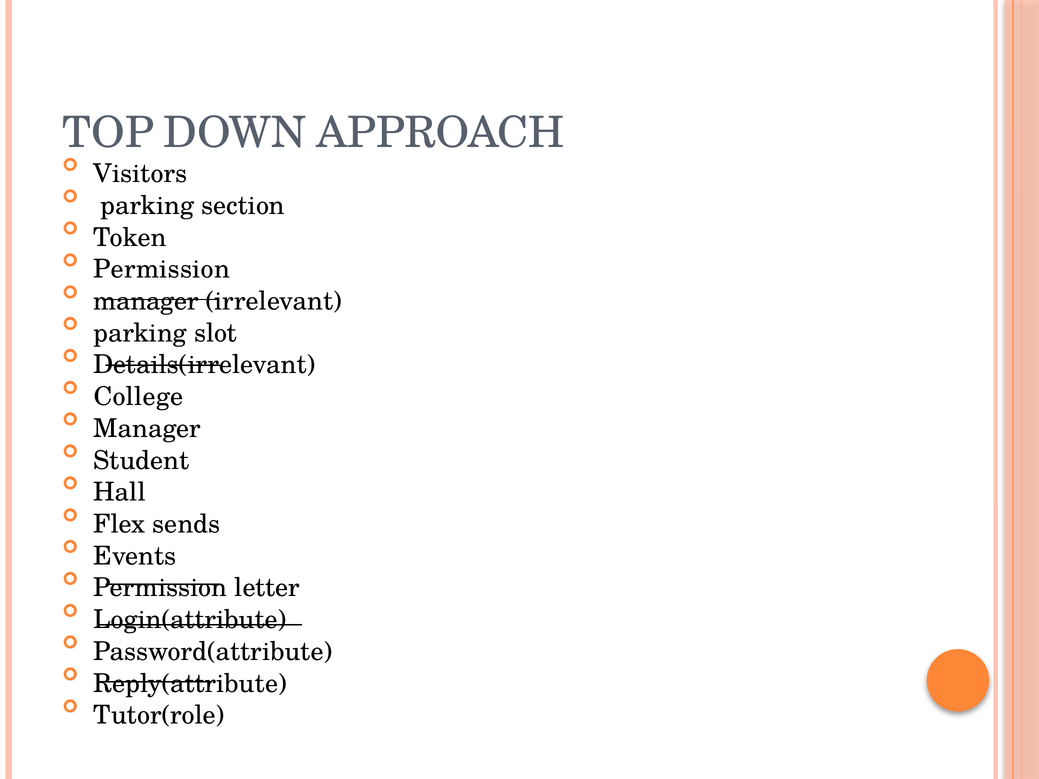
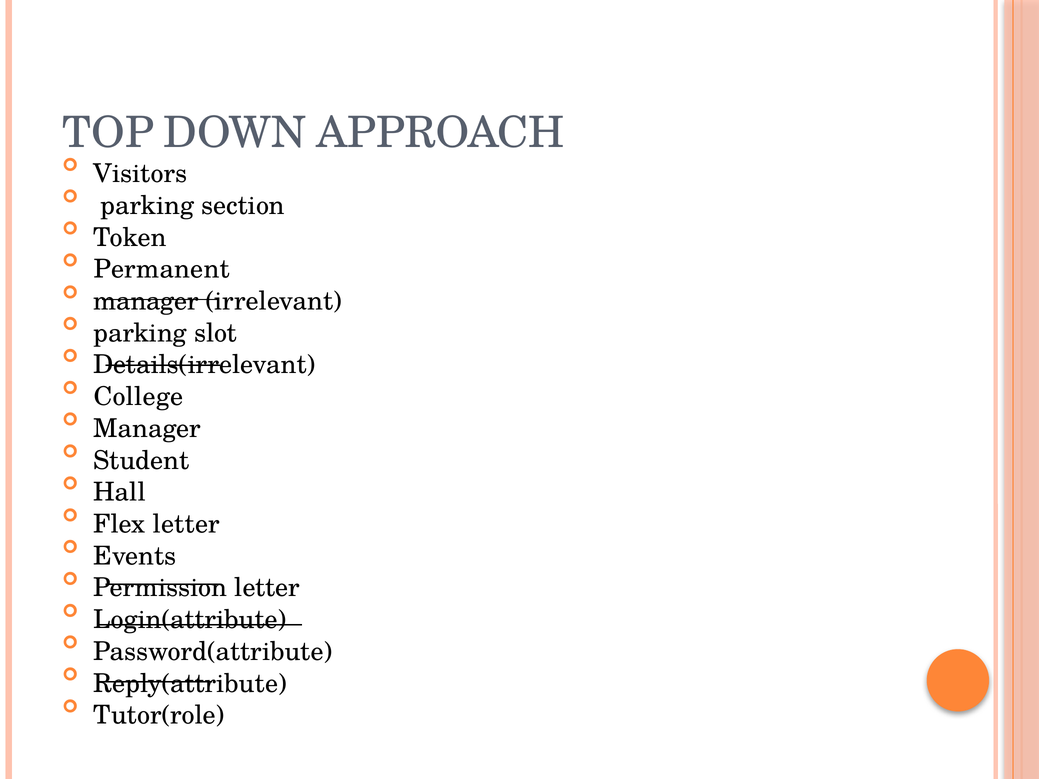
Permission at (162, 269): Permission -> Permanent
Flex sends: sends -> letter
